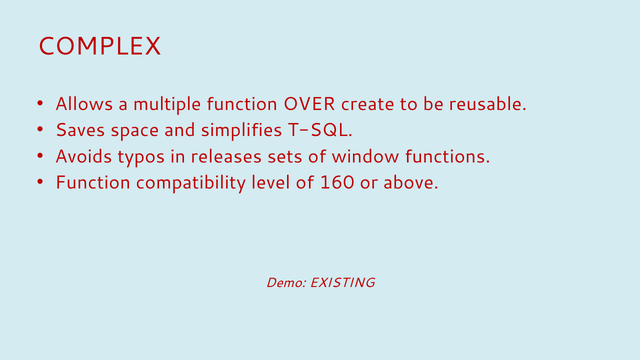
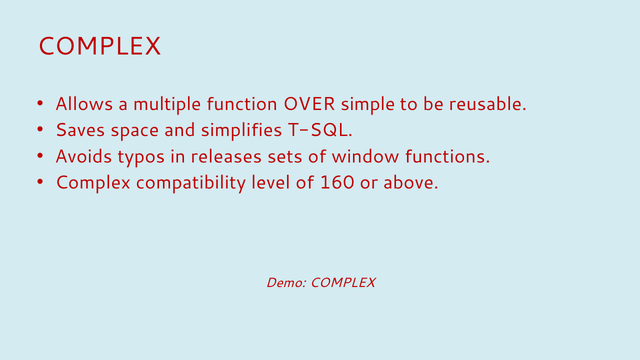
create: create -> simple
Function at (93, 183): Function -> Complex
Demo EXISTING: EXISTING -> COMPLEX
